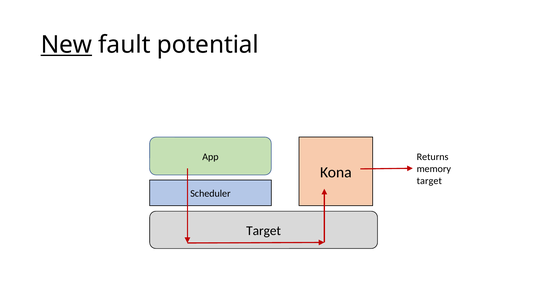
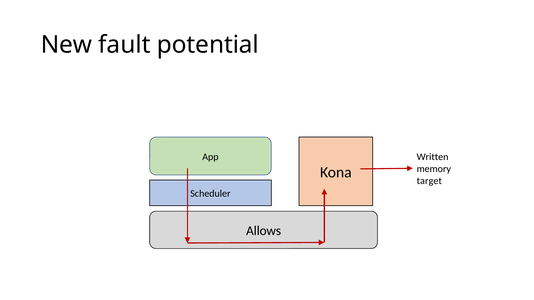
New underline: present -> none
Returns: Returns -> Written
Target at (264, 231): Target -> Allows
